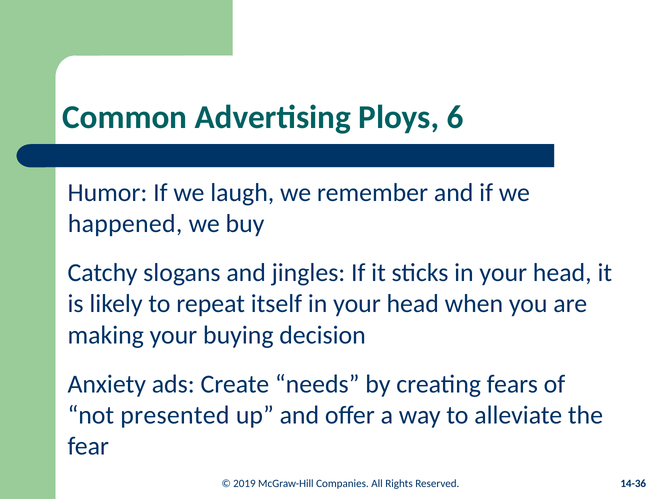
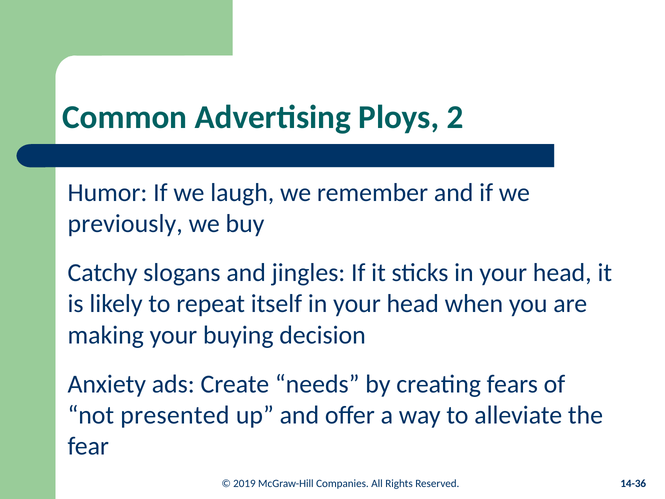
6: 6 -> 2
happened: happened -> previously
